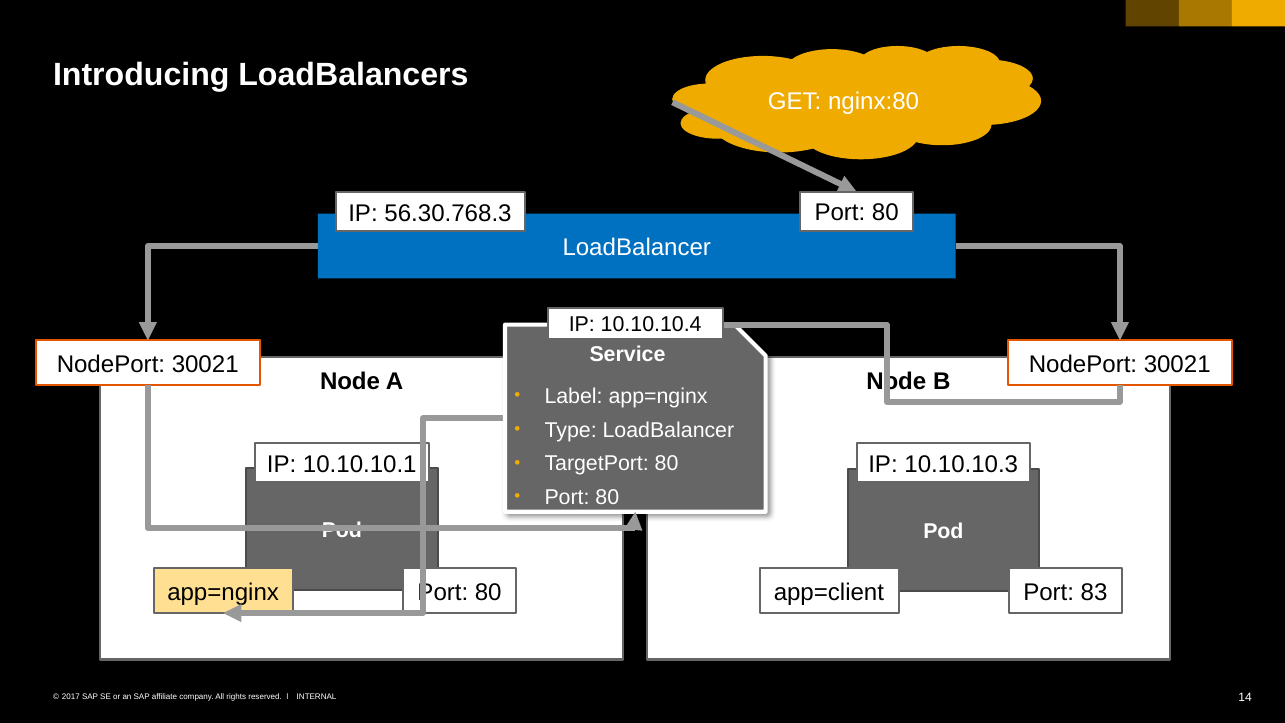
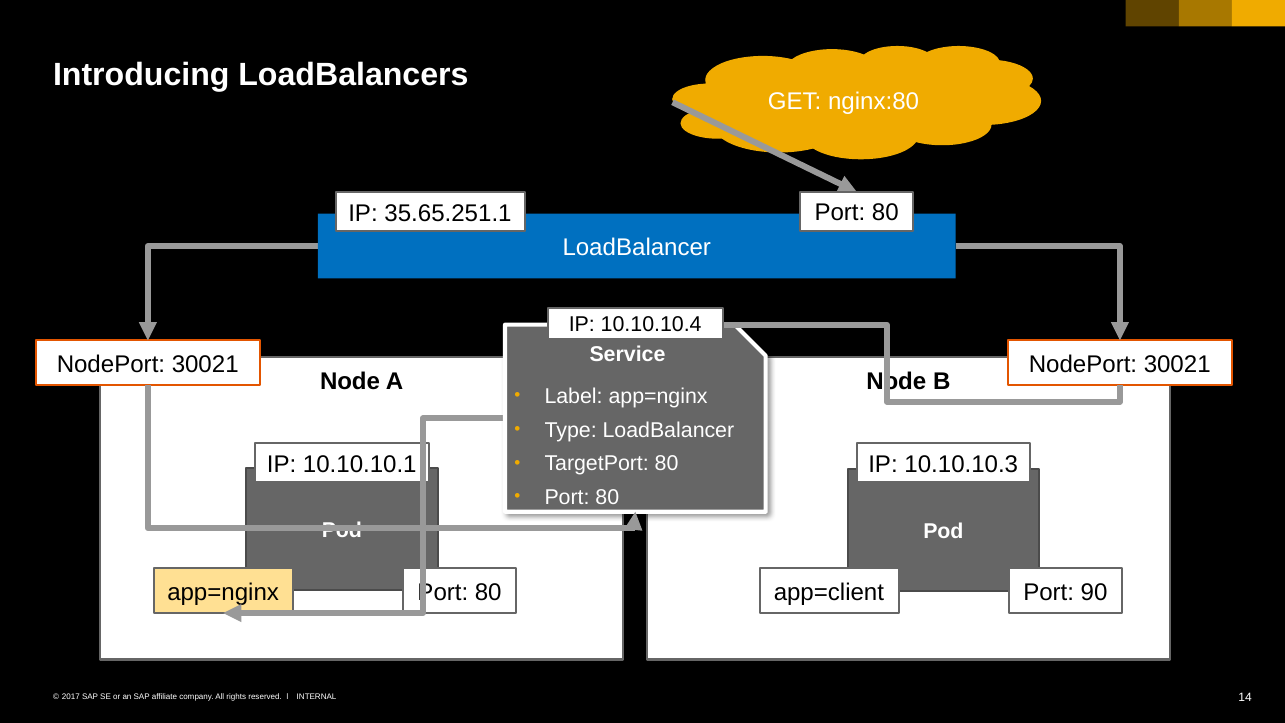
56.30.768.3: 56.30.768.3 -> 35.65.251.1
83: 83 -> 90
